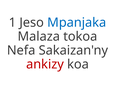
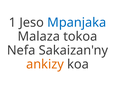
ankizy colour: red -> orange
